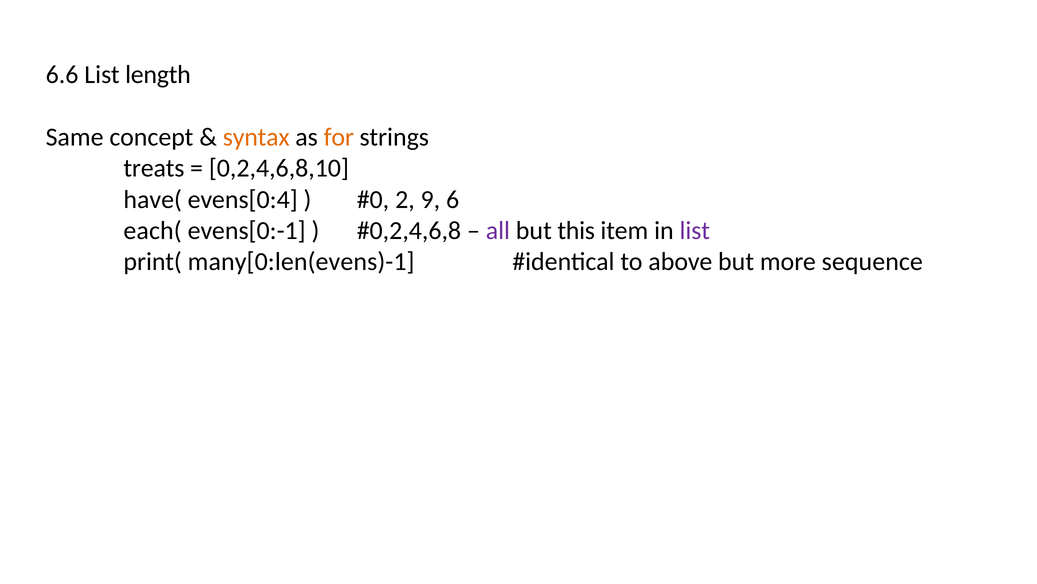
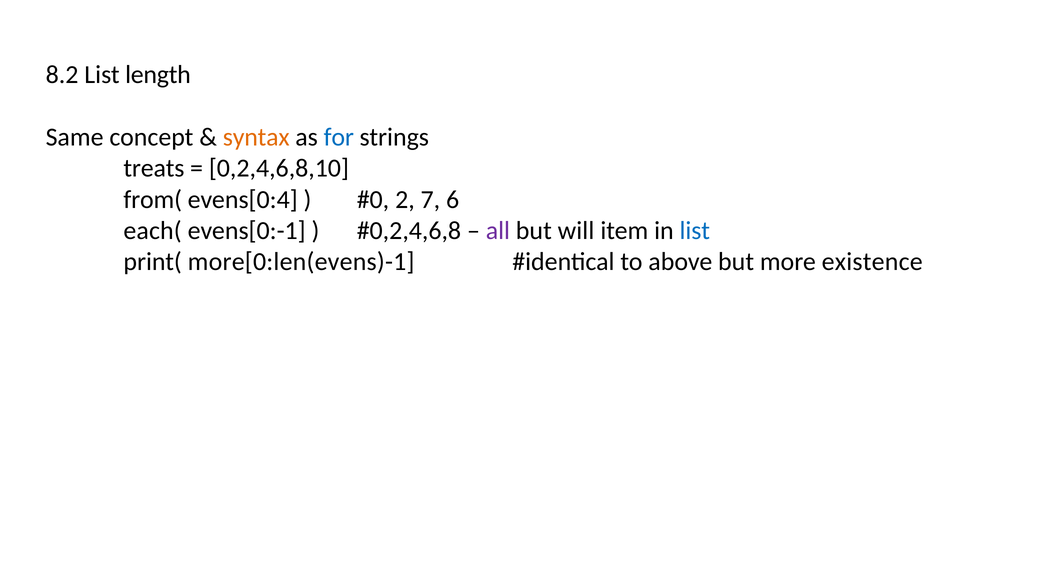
6.6: 6.6 -> 8.2
for colour: orange -> blue
have(: have( -> from(
9: 9 -> 7
this: this -> will
list at (695, 230) colour: purple -> blue
many[0:len(evens)-1: many[0:len(evens)-1 -> more[0:len(evens)-1
sequence: sequence -> existence
